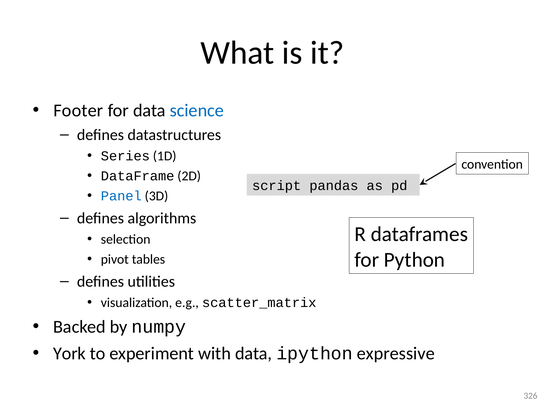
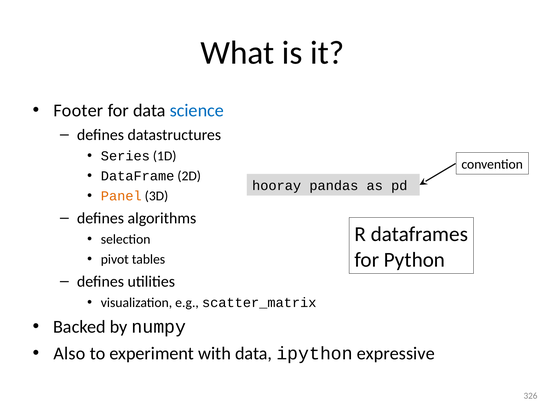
script: script -> hooray
Panel colour: blue -> orange
York: York -> Also
